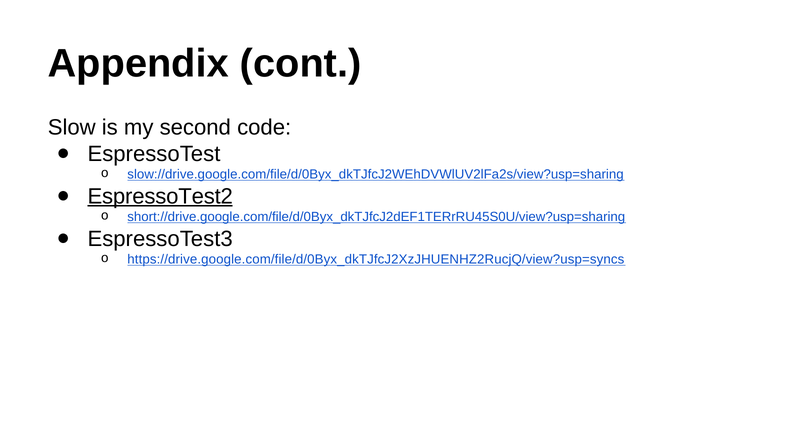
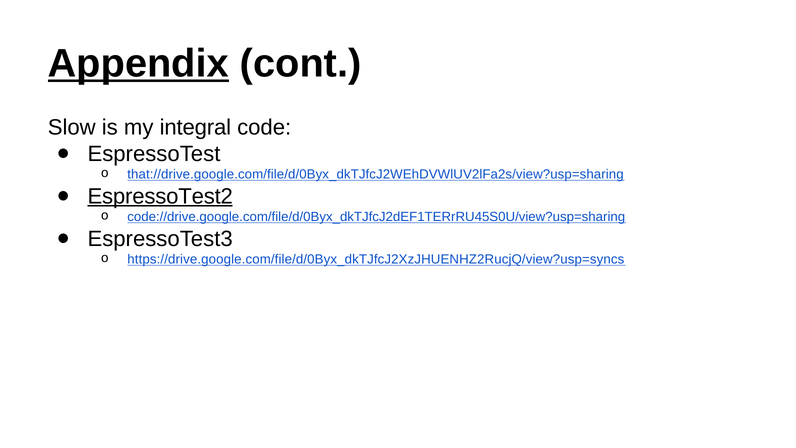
Appendix underline: none -> present
second: second -> integral
slow://drive.google.com/file/d/0Byx_dkTJfcJ2WEhDVWlUV2lFa2s/view?usp=sharing: slow://drive.google.com/file/d/0Byx_dkTJfcJ2WEhDVWlUV2lFa2s/view?usp=sharing -> that://drive.google.com/file/d/0Byx_dkTJfcJ2WEhDVWlUV2lFa2s/view?usp=sharing
short://drive.google.com/file/d/0Byx_dkTJfcJ2dEF1TERrRU45S0U/view?usp=sharing: short://drive.google.com/file/d/0Byx_dkTJfcJ2dEF1TERrRU45S0U/view?usp=sharing -> code://drive.google.com/file/d/0Byx_dkTJfcJ2dEF1TERrRU45S0U/view?usp=sharing
